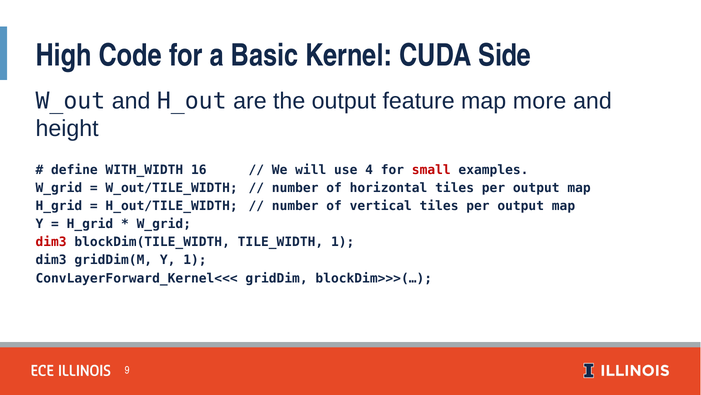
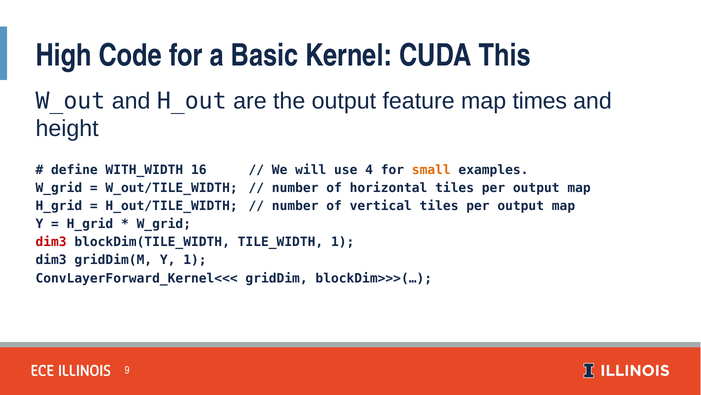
Side: Side -> This
more: more -> times
small colour: red -> orange
